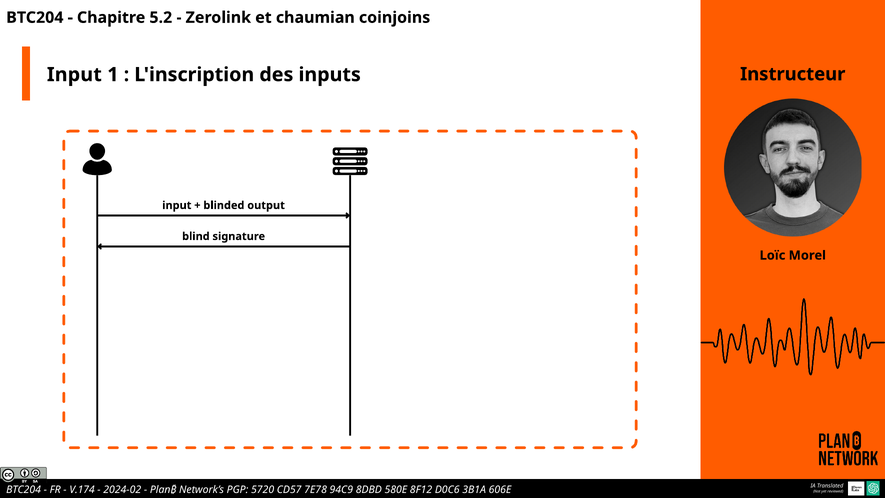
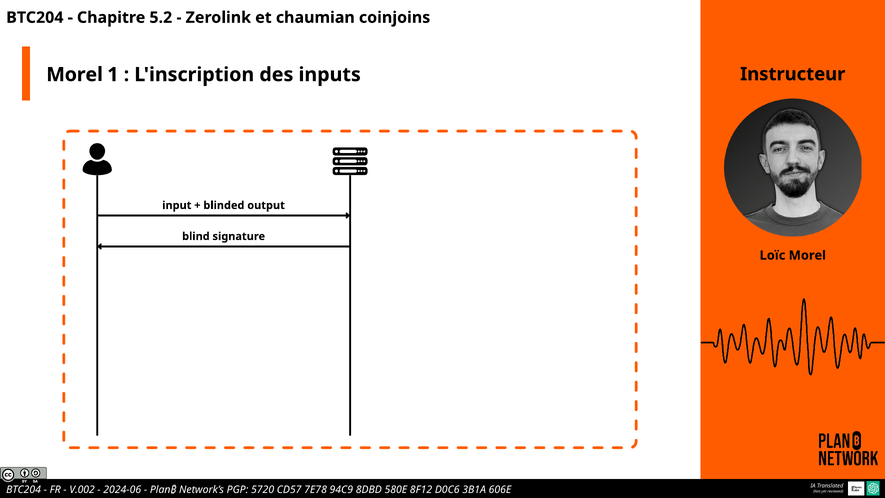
Input at (74, 75): Input -> Morel
V.174: V.174 -> V.002
2024-02: 2024-02 -> 2024-06
